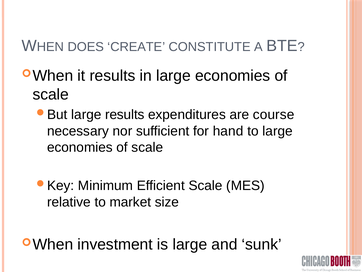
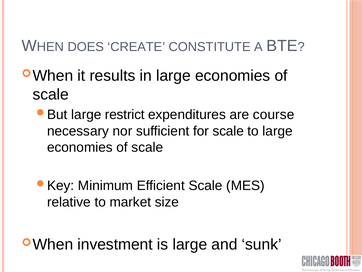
large results: results -> restrict
for hand: hand -> scale
